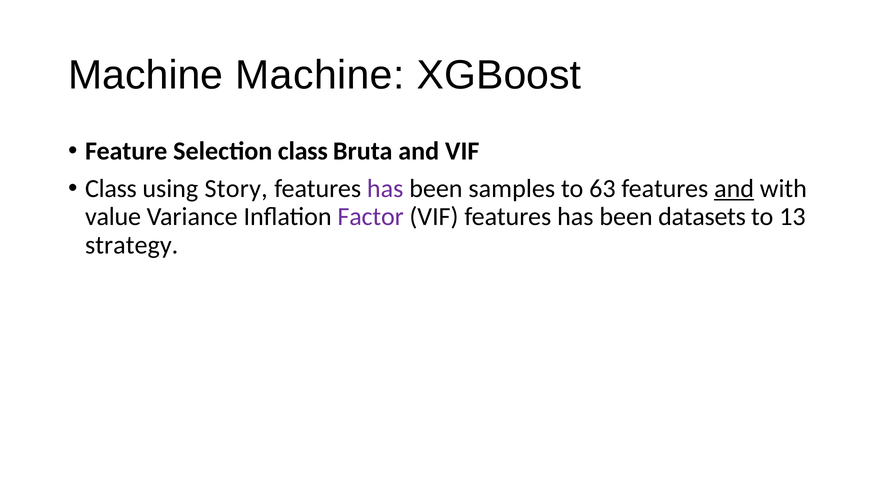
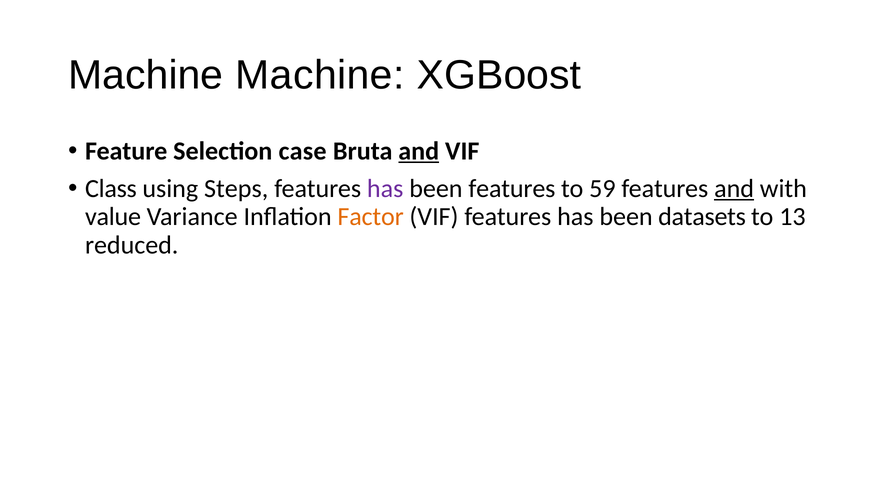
Selection class: class -> case
and at (419, 151) underline: none -> present
Story: Story -> Steps
been samples: samples -> features
63: 63 -> 59
Factor colour: purple -> orange
strategy: strategy -> reduced
